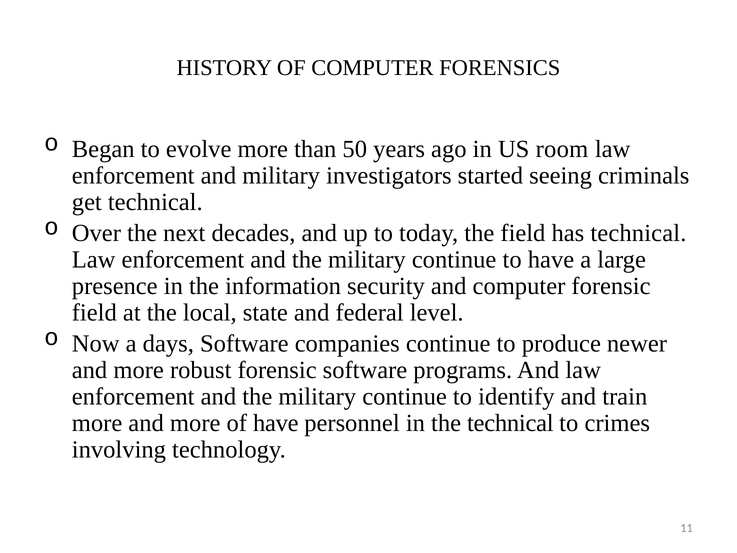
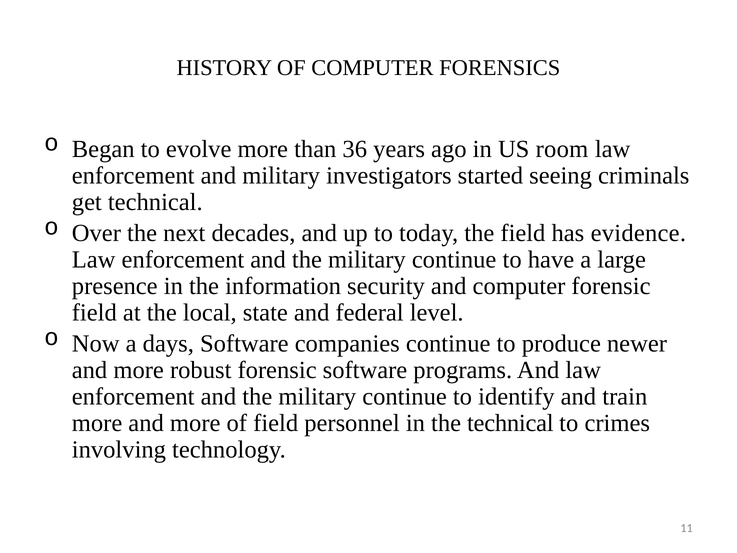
50: 50 -> 36
has technical: technical -> evidence
of have: have -> field
